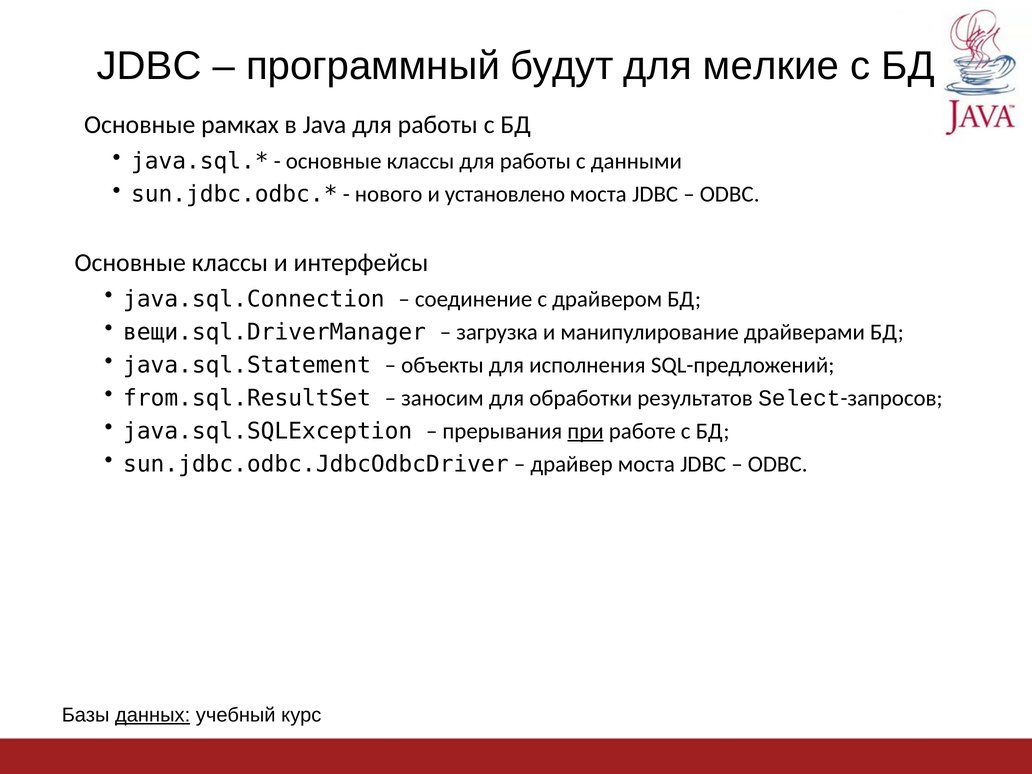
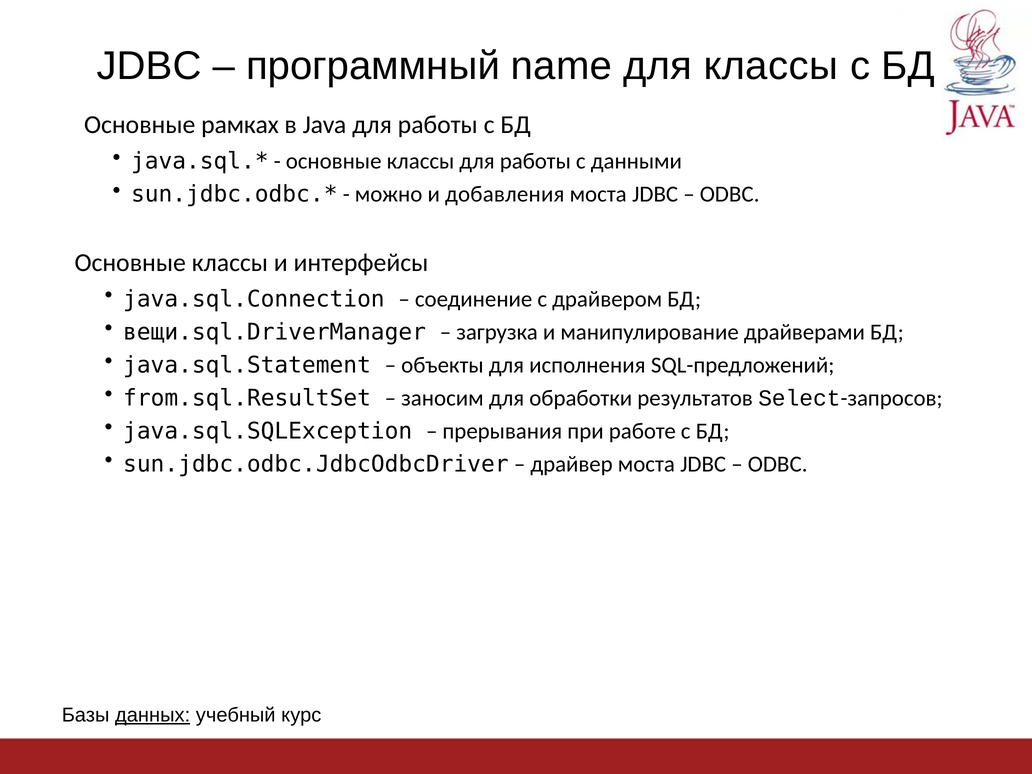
будут: будут -> name
для мелкие: мелкие -> классы
нового: нового -> можно
установлено: установлено -> добавления
при underline: present -> none
